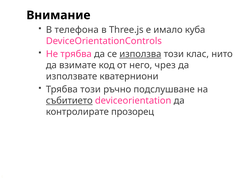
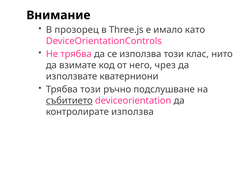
телефона: телефона -> прозорец
куба: куба -> като
използва at (140, 54) underline: present -> none
контролирате прозорец: прозорец -> използва
